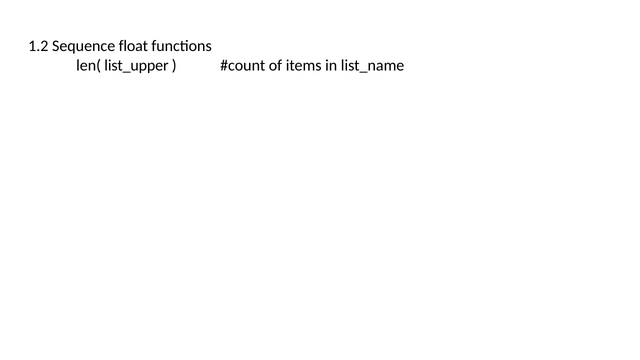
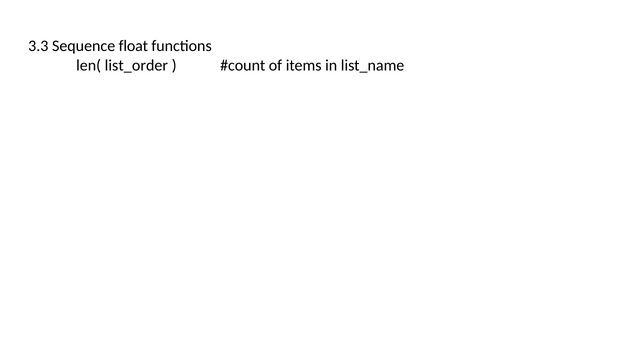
1.2: 1.2 -> 3.3
list_upper: list_upper -> list_order
